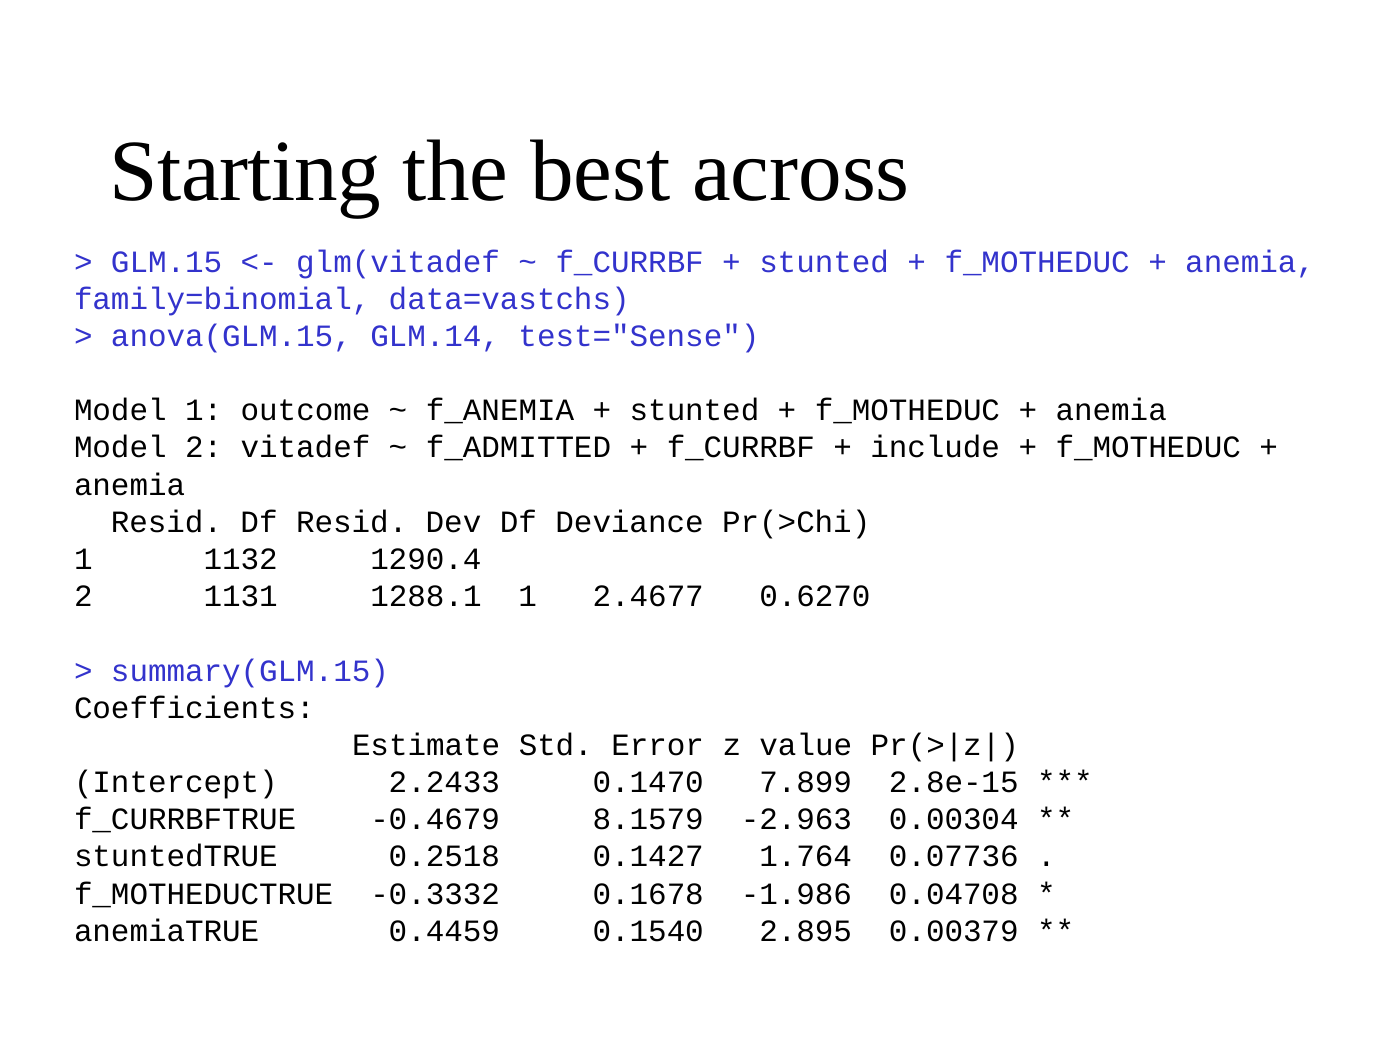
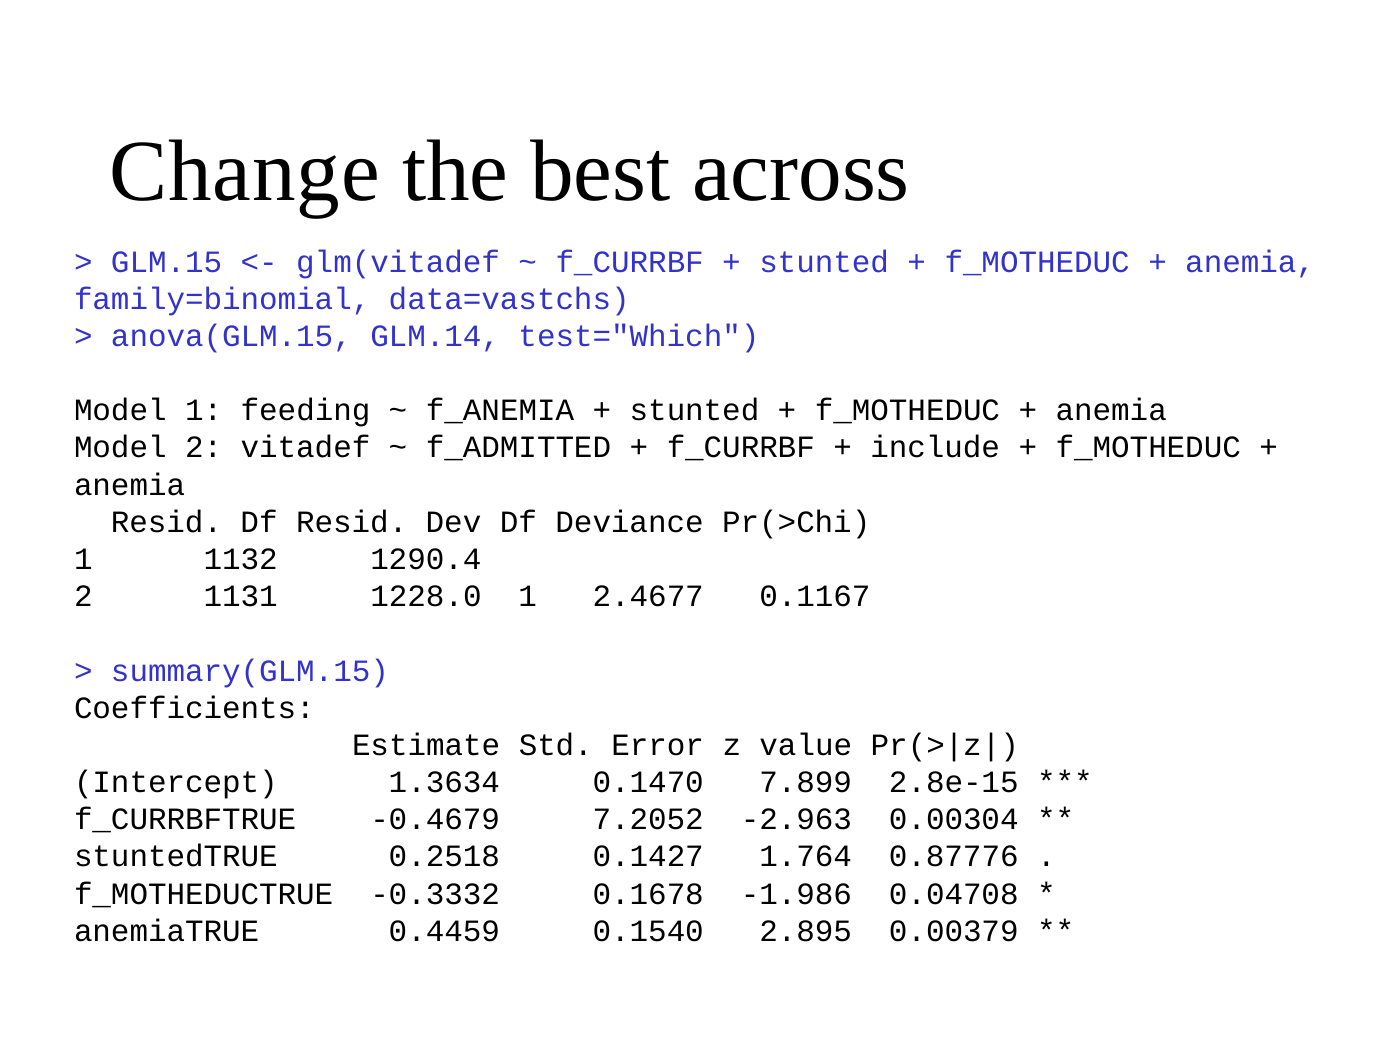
Starting: Starting -> Change
test="Sense: test="Sense -> test="Which
outcome: outcome -> feeding
1288.1: 1288.1 -> 1228.0
0.6270: 0.6270 -> 0.1167
2.2433: 2.2433 -> 1.3634
8.1579: 8.1579 -> 7.2052
0.07736: 0.07736 -> 0.87776
